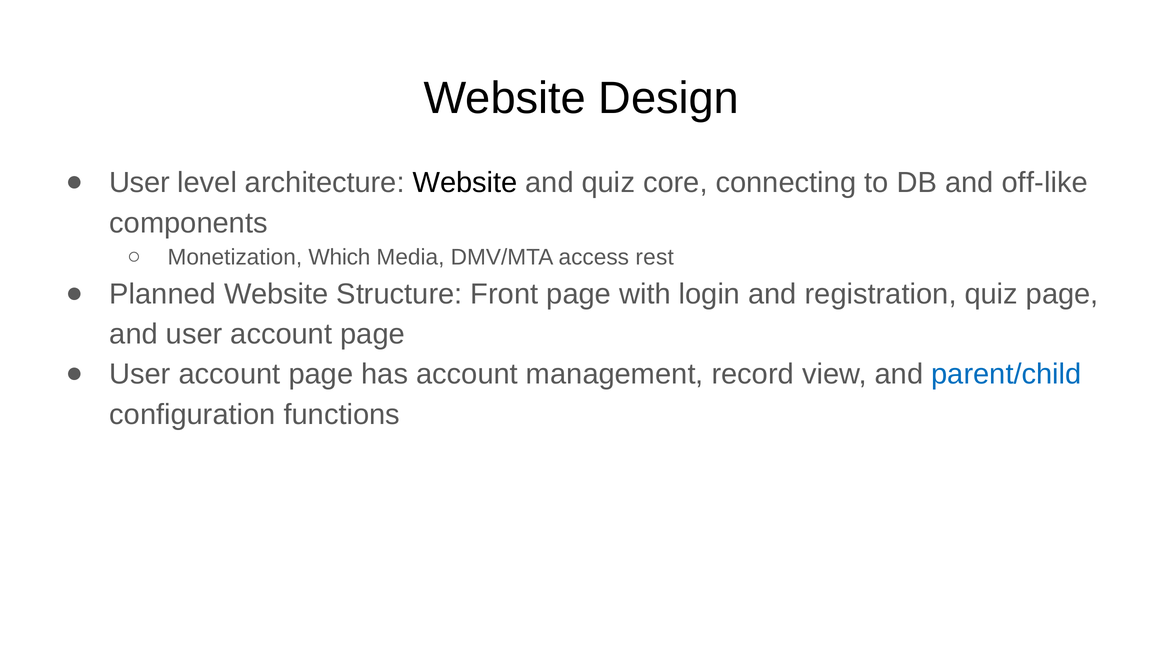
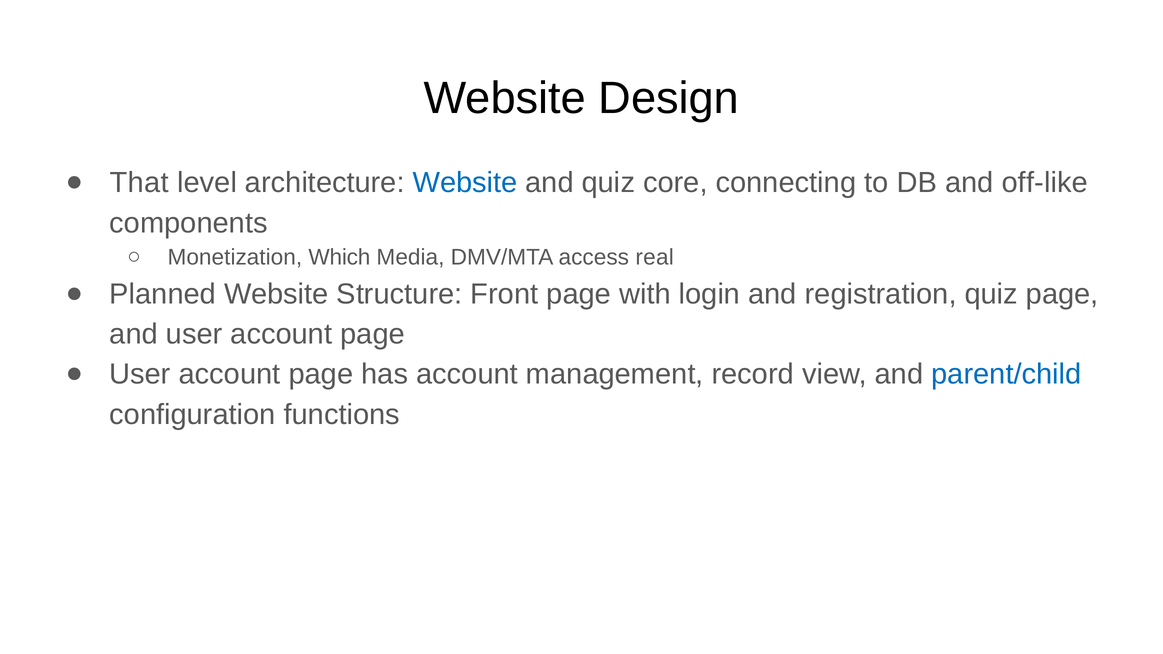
User at (139, 183): User -> That
Website at (465, 183) colour: black -> blue
rest: rest -> real
